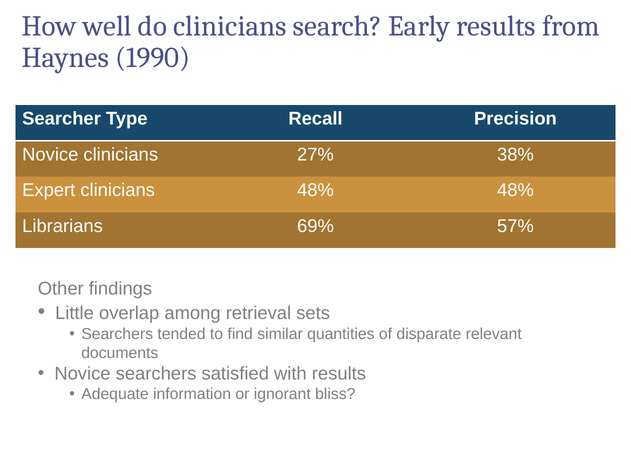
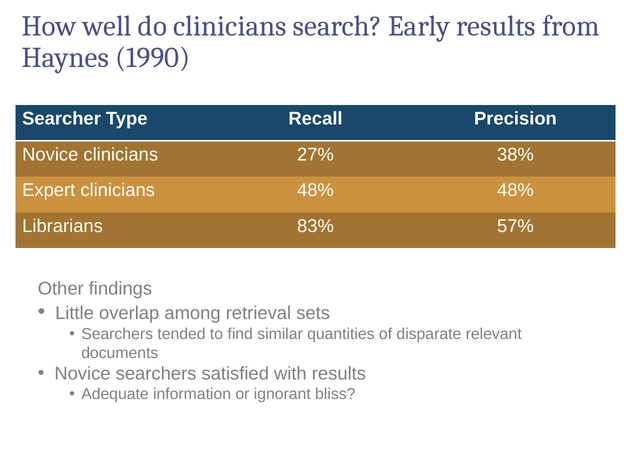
69%: 69% -> 83%
